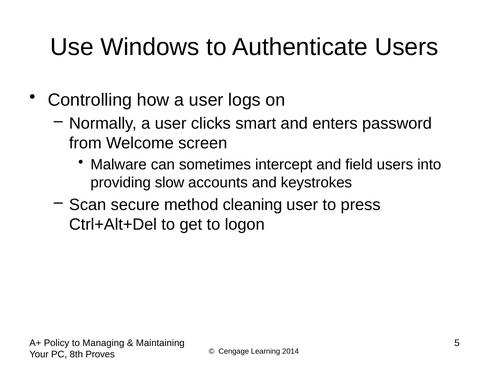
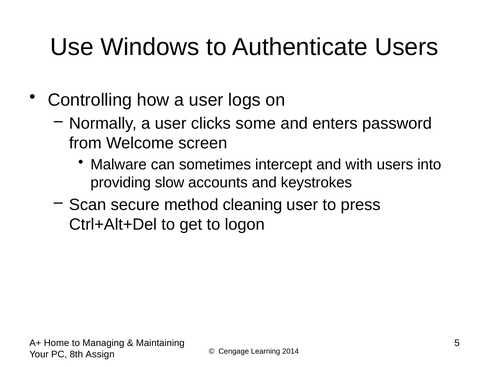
smart: smart -> some
field: field -> with
Policy: Policy -> Home
Proves: Proves -> Assign
